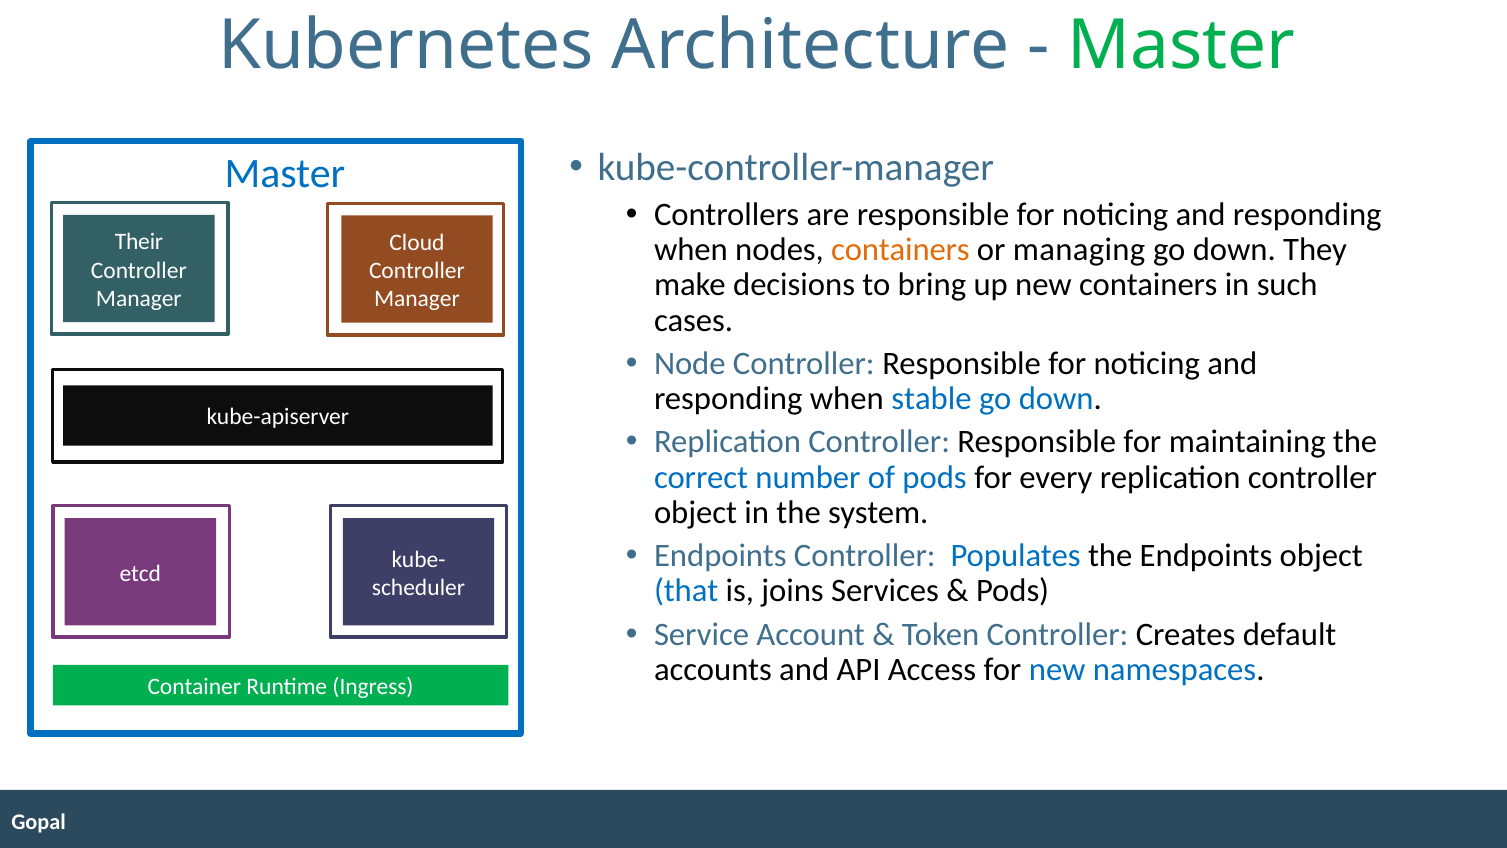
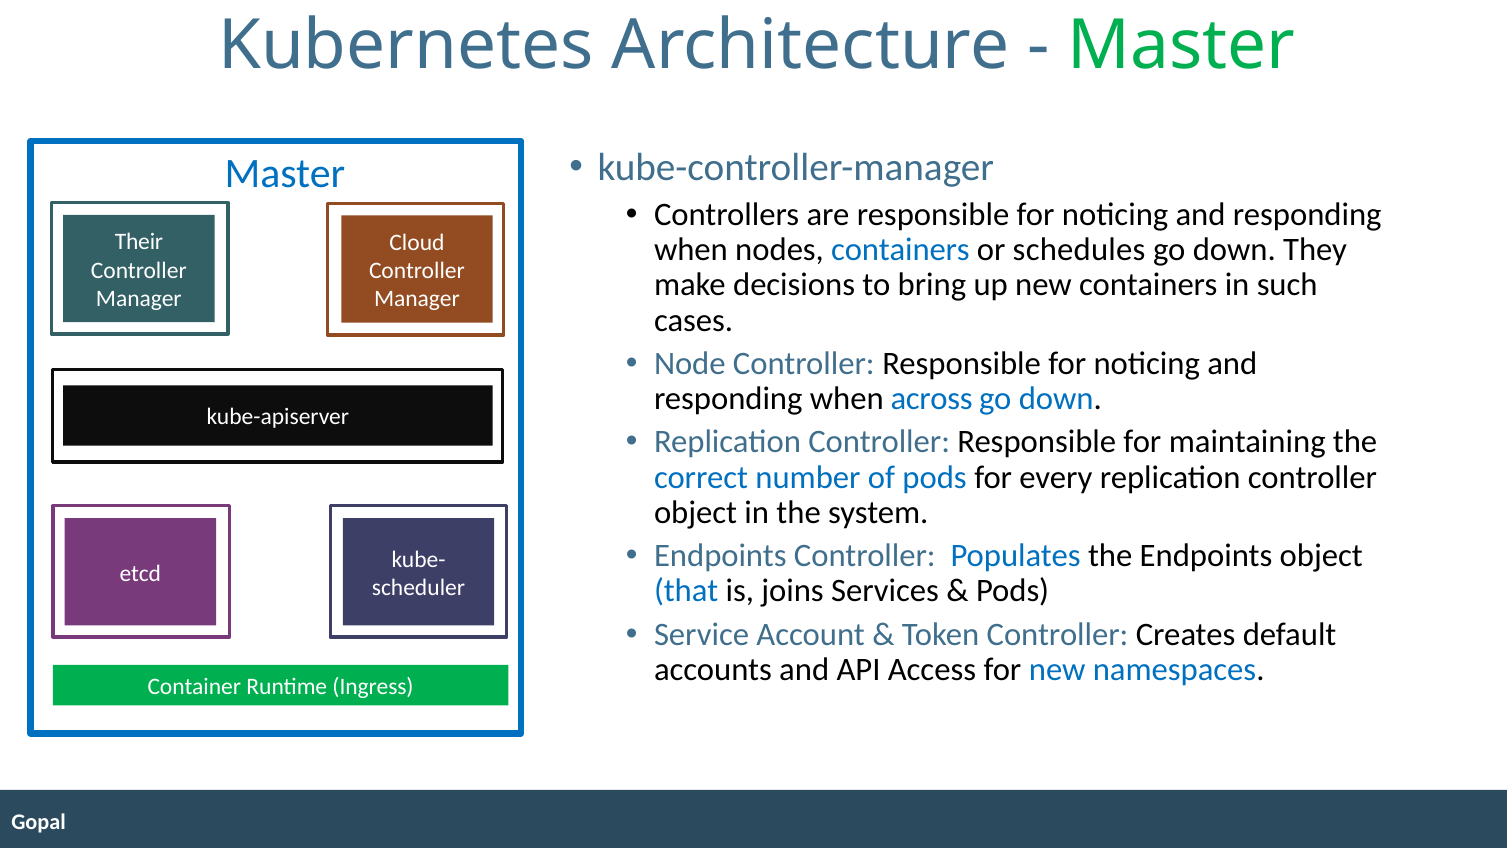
containers at (900, 250) colour: orange -> blue
managing: managing -> schedules
stable: stable -> across
